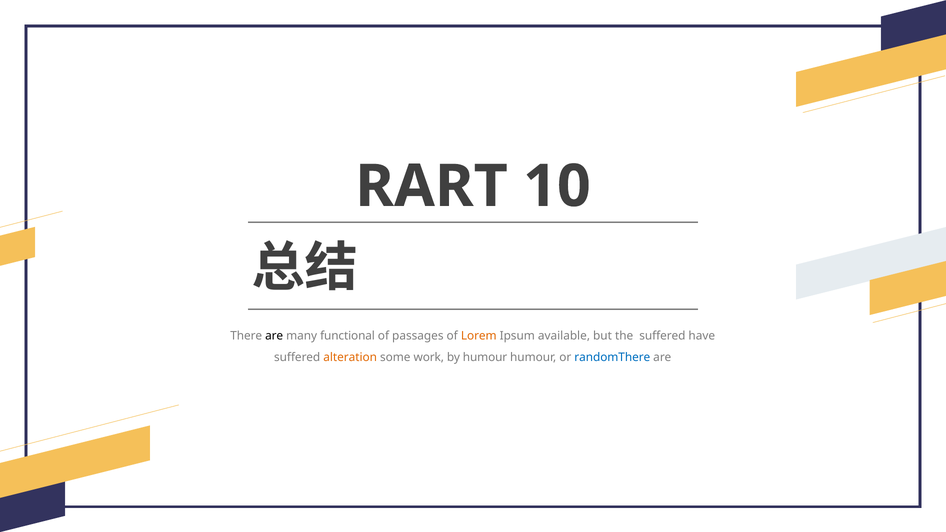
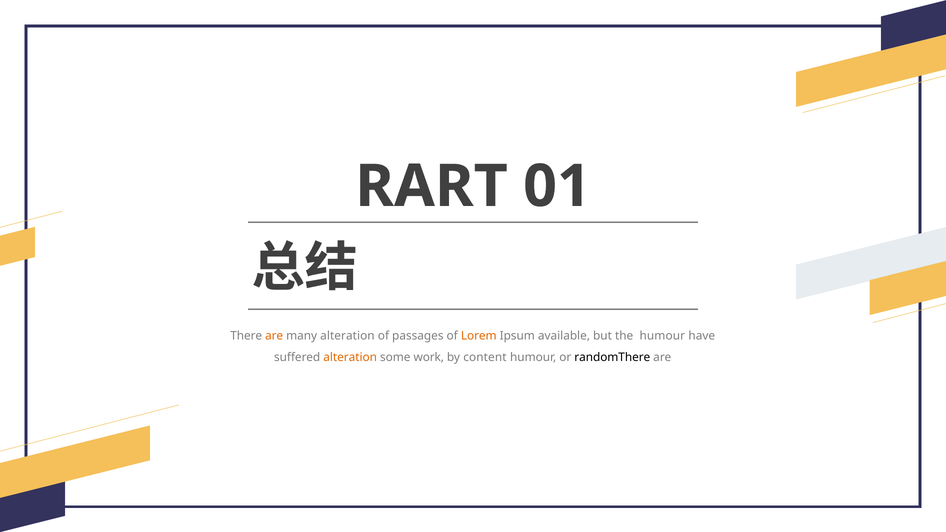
10: 10 -> 01
are at (274, 336) colour: black -> orange
many functional: functional -> alteration
the suffered: suffered -> humour
by humour: humour -> content
randomThere colour: blue -> black
